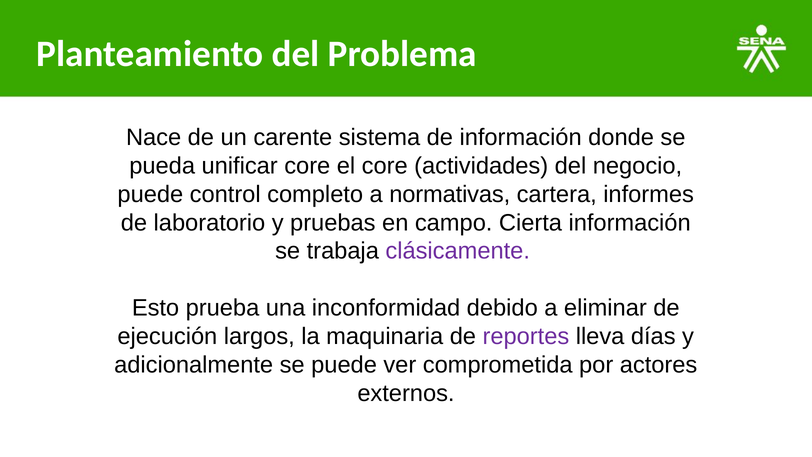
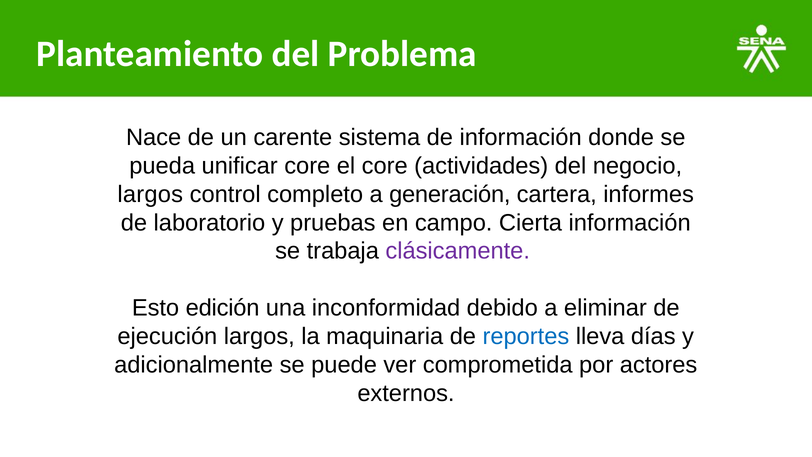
puede at (150, 194): puede -> largos
normativas: normativas -> generación
prueba: prueba -> edición
reportes colour: purple -> blue
